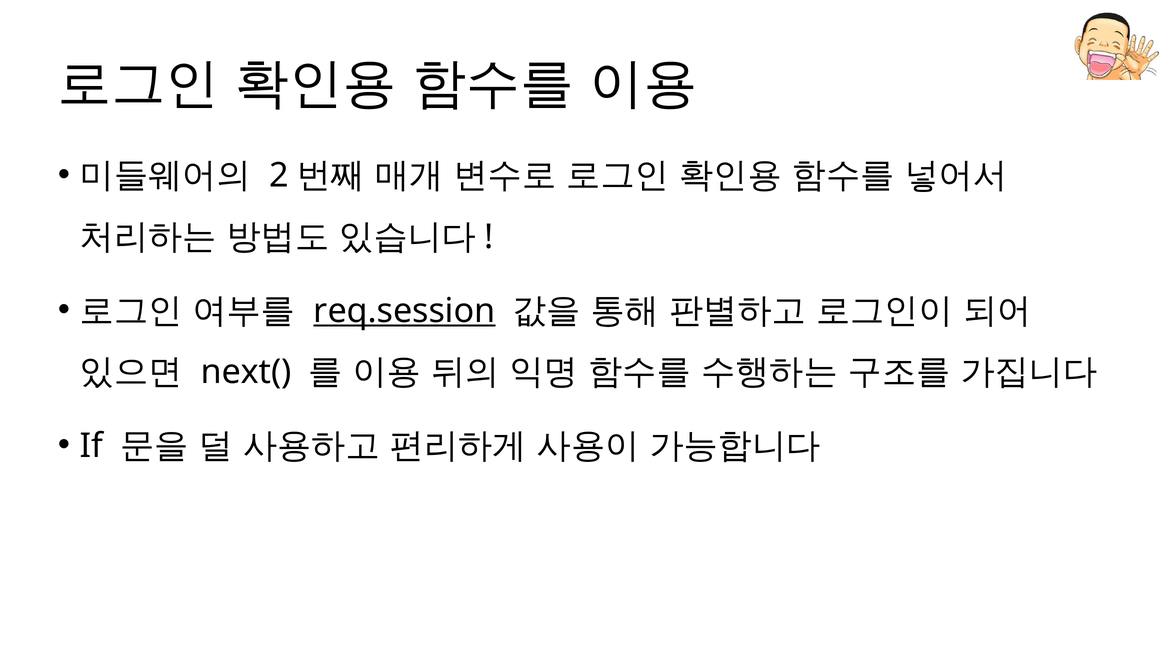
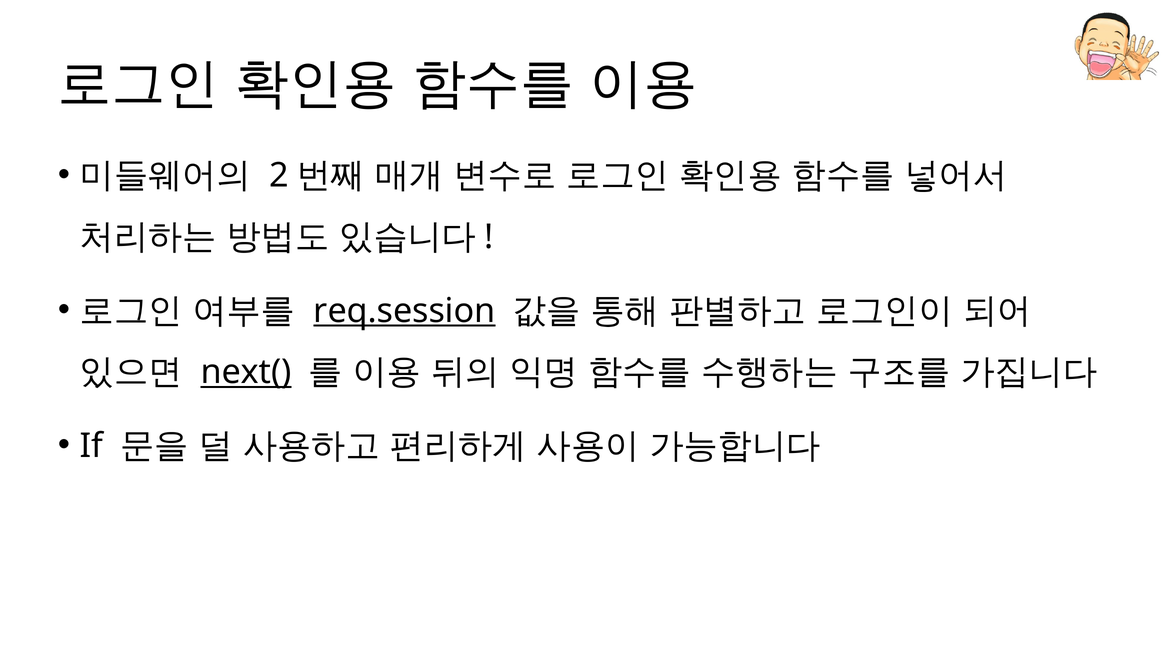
next( underline: none -> present
